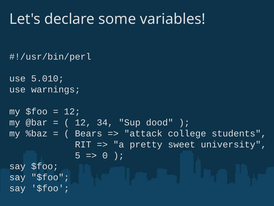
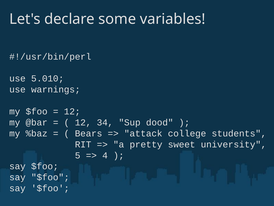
0: 0 -> 4
